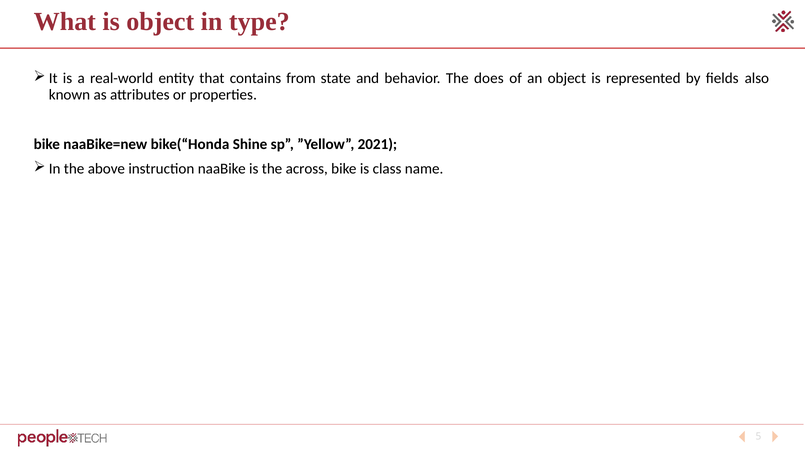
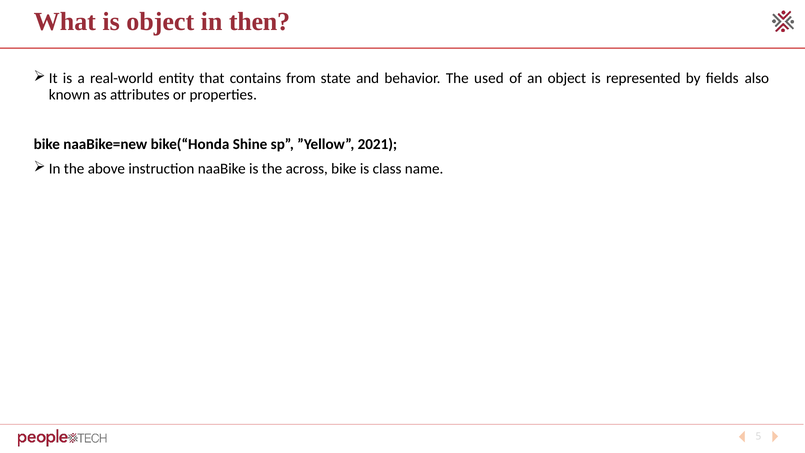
type: type -> then
does: does -> used
